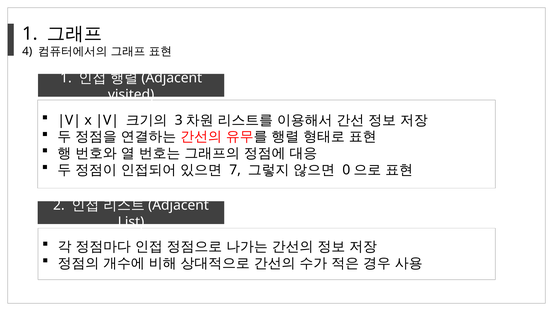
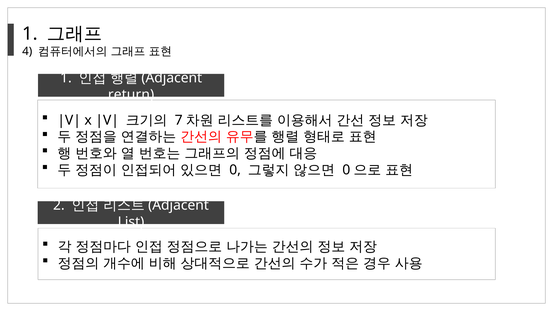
visited: visited -> return
3: 3 -> 7
7 at (235, 170): 7 -> 0
